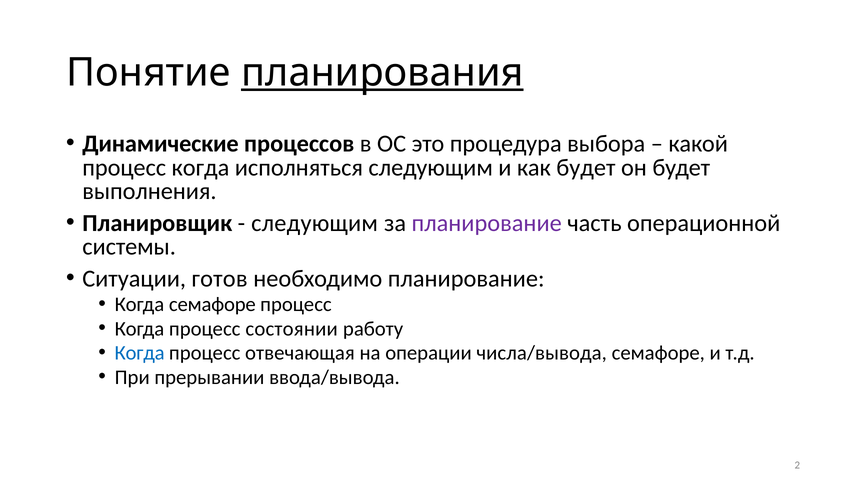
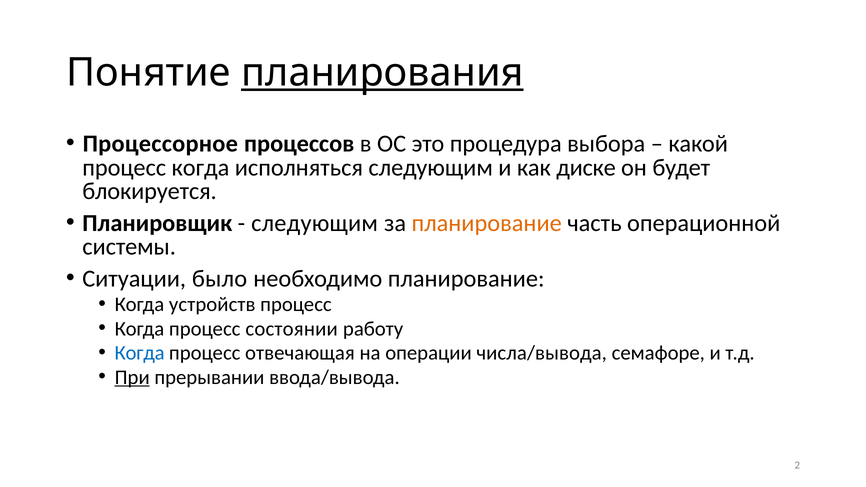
Динамические: Динамические -> Процессорное
как будет: будет -> диске
выполнения: выполнения -> блокируется
планирование at (487, 223) colour: purple -> orange
готов: готов -> было
Когда семафоре: семафоре -> устройств
При underline: none -> present
